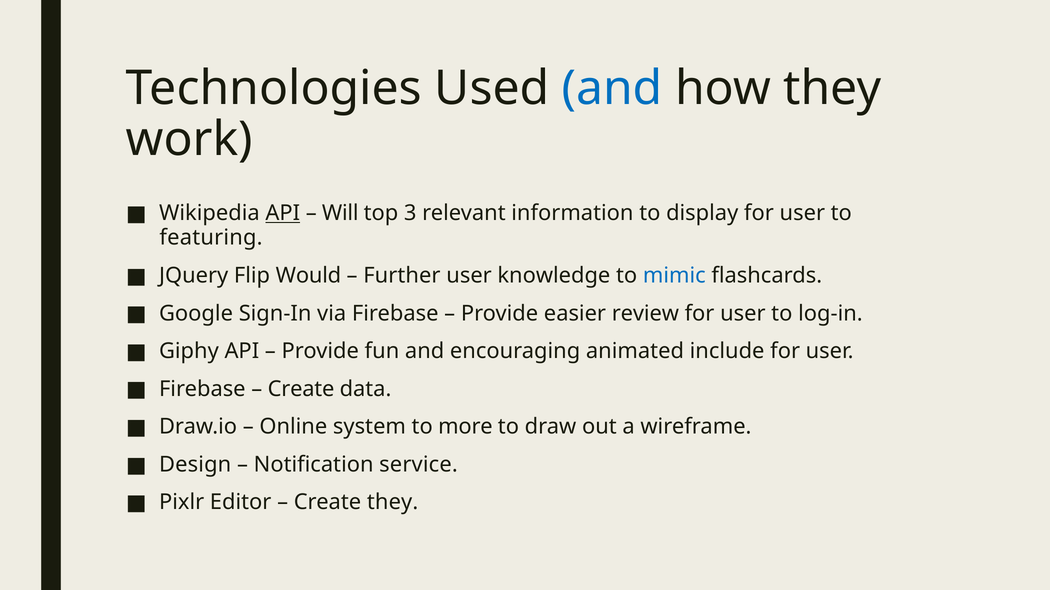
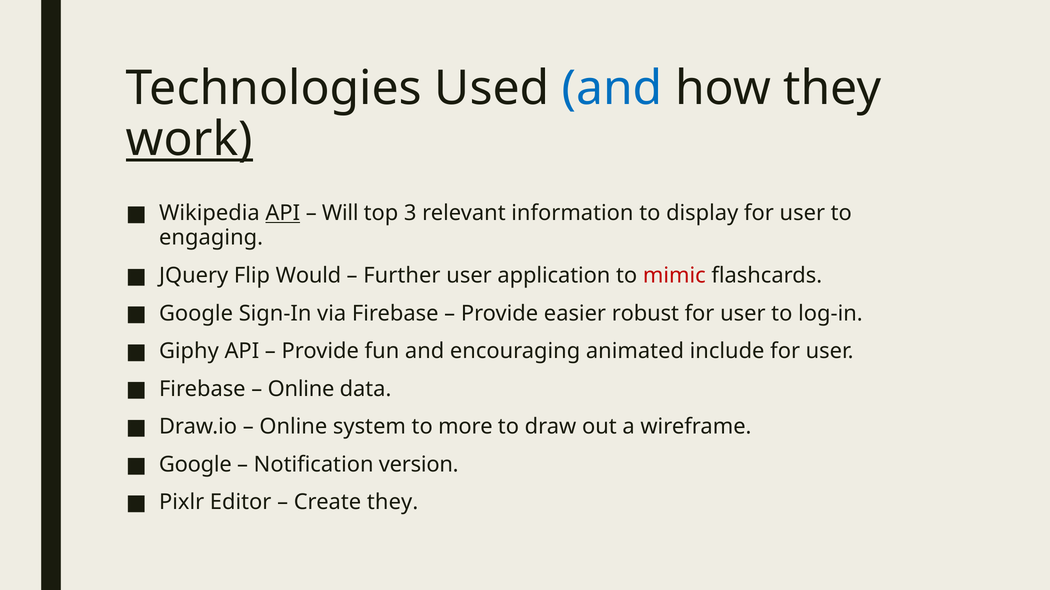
work underline: none -> present
featuring: featuring -> engaging
knowledge: knowledge -> application
mimic colour: blue -> red
review: review -> robust
Create at (301, 389): Create -> Online
Design at (195, 465): Design -> Google
service: service -> version
